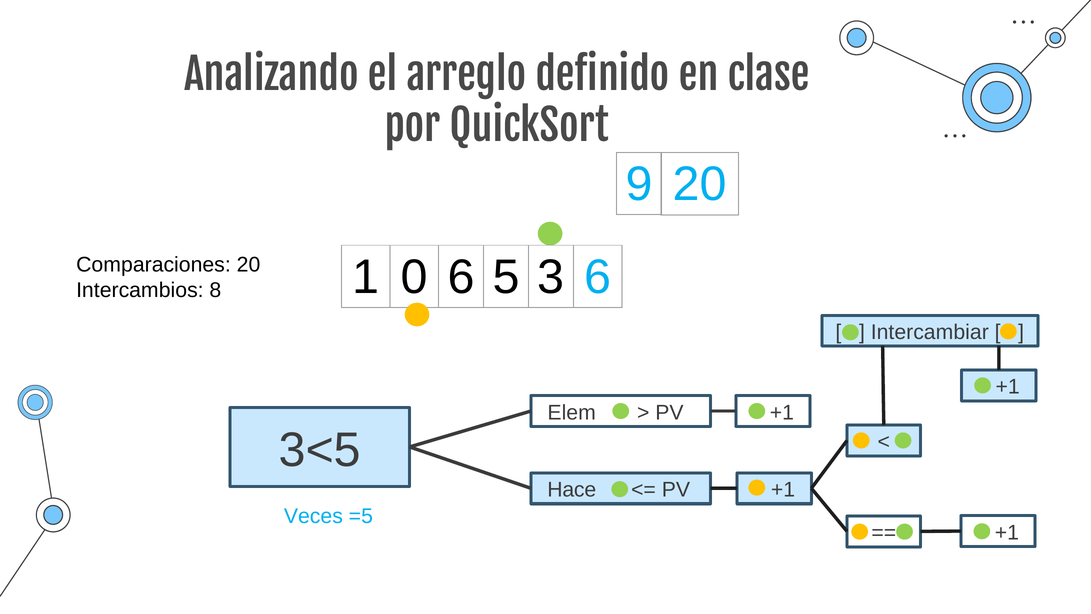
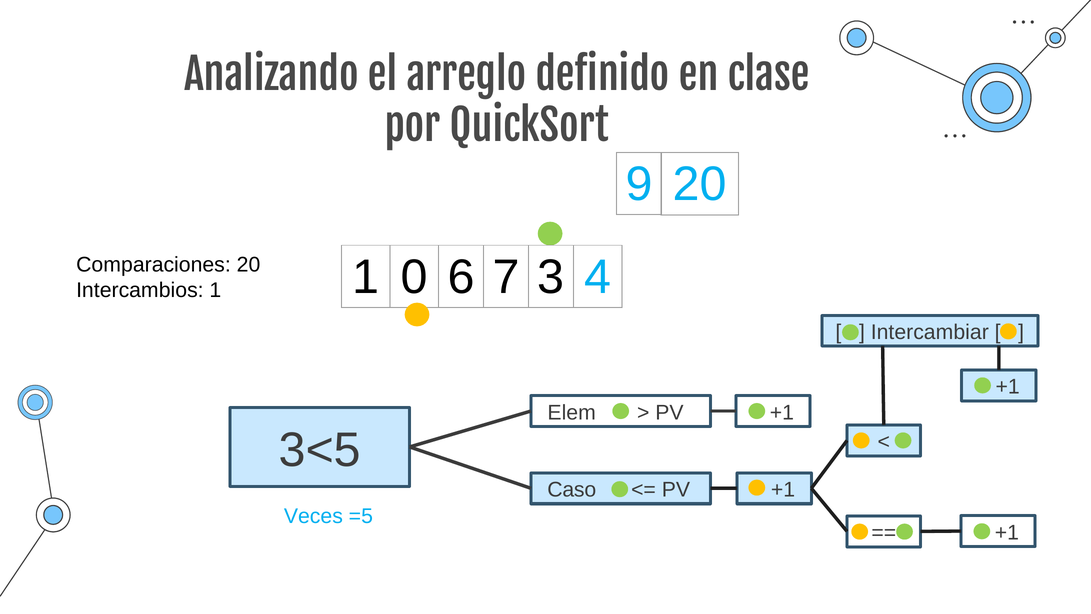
5: 5 -> 7
3 6: 6 -> 4
Intercambios 8: 8 -> 1
Hace: Hace -> Caso
